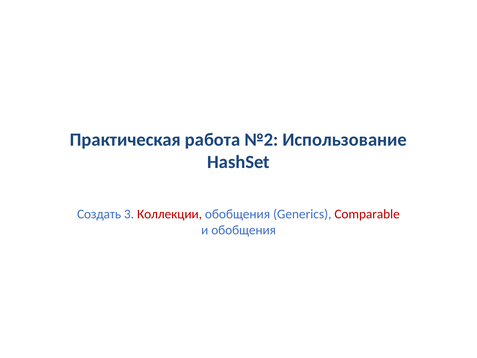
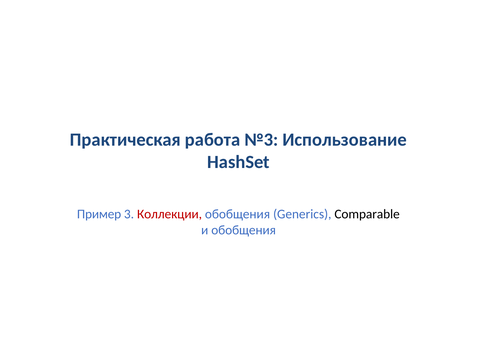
№2: №2 -> №3
Создать: Создать -> Пример
Comparable colour: red -> black
